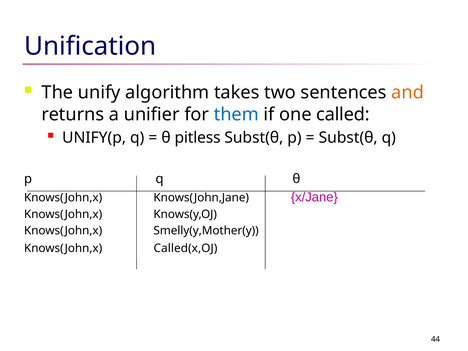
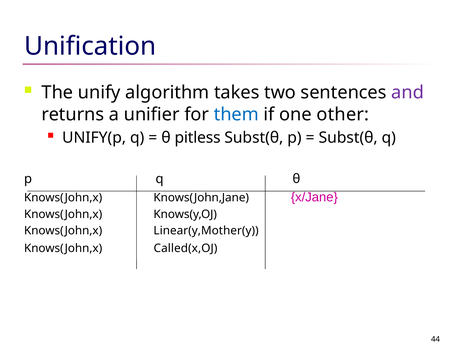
and colour: orange -> purple
called: called -> other
Smelly(y,Mother(y: Smelly(y,Mother(y -> Linear(y,Mother(y
